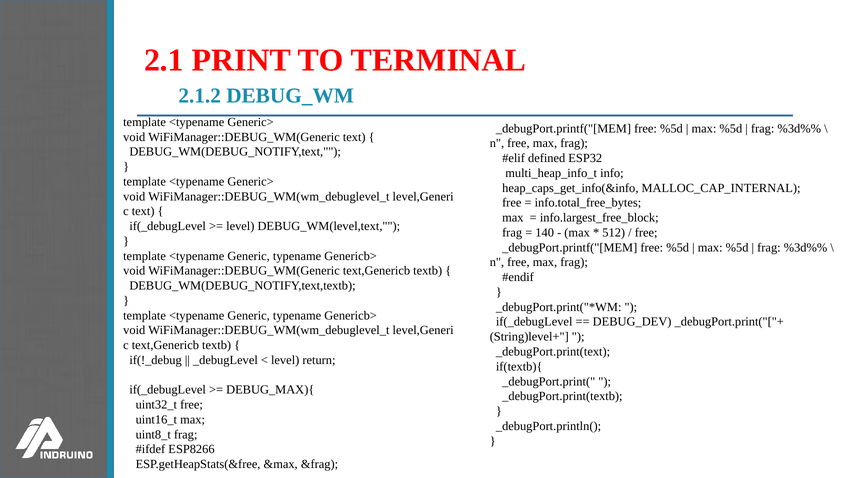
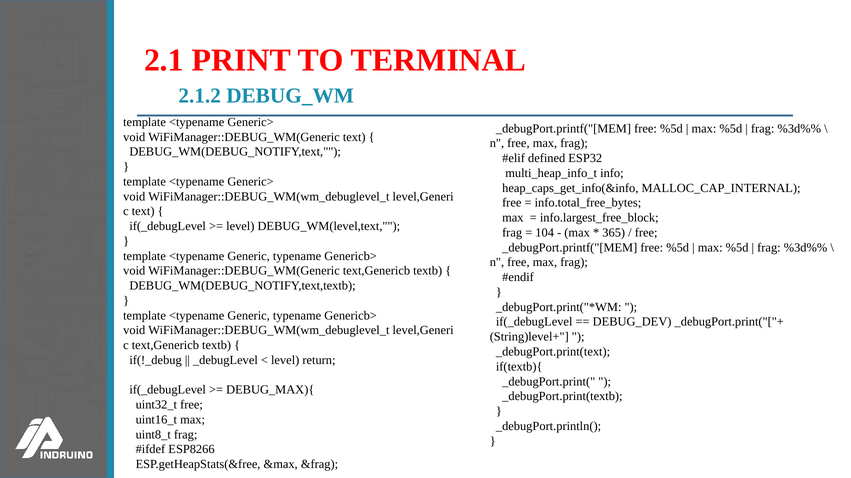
140: 140 -> 104
512: 512 -> 365
